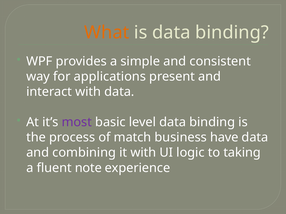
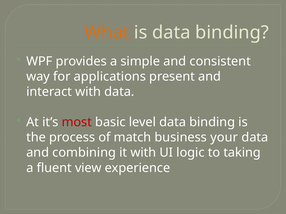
most colour: purple -> red
have: have -> your
note: note -> view
